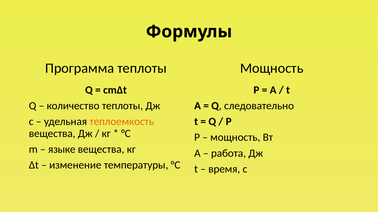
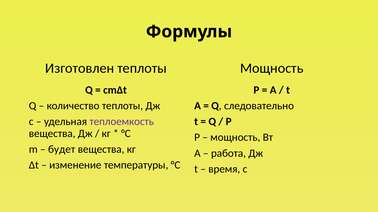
Программа: Программа -> Изготовлен
теплоемкость colour: orange -> purple
языке: языке -> будет
